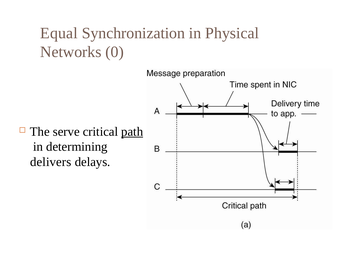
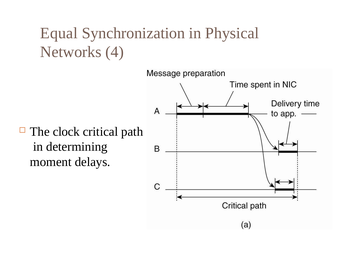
0: 0 -> 4
serve: serve -> clock
path underline: present -> none
delivers: delivers -> moment
